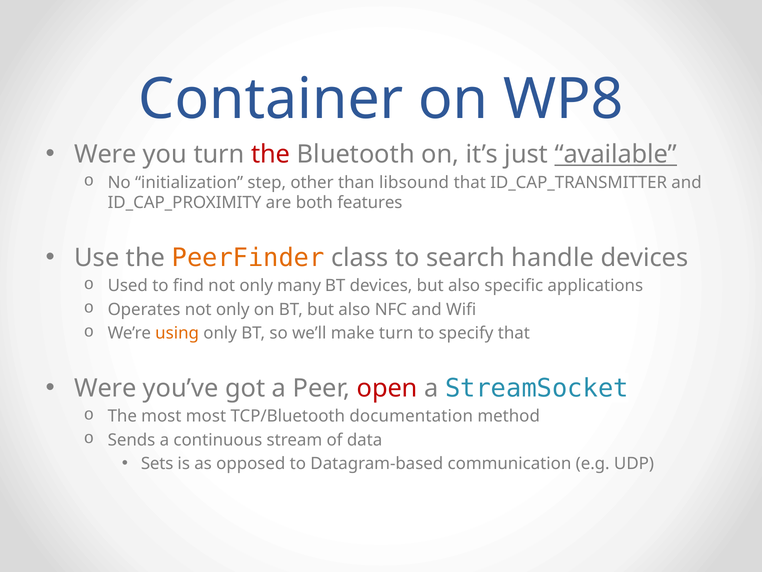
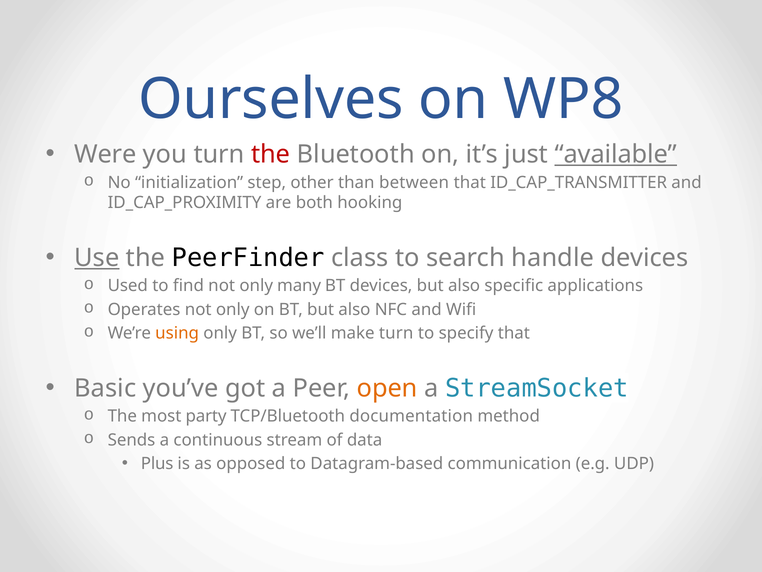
Container: Container -> Ourselves
libsound: libsound -> between
features: features -> hooking
Use underline: none -> present
PeerFinder colour: orange -> black
Were at (105, 388): Were -> Basic
open colour: red -> orange
most most: most -> party
Sets: Sets -> Plus
